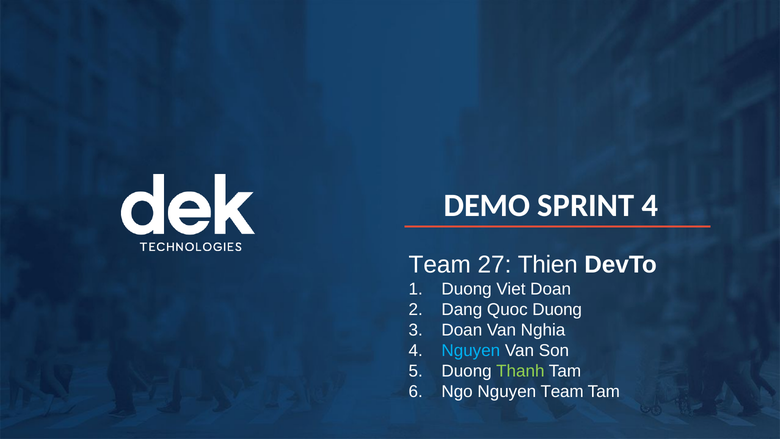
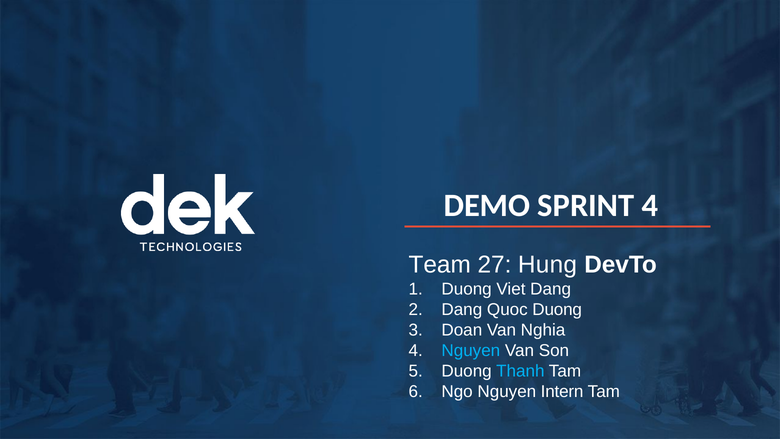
Thien: Thien -> Hung
Viet Doan: Doan -> Dang
Thanh colour: light green -> light blue
Nguyen Team: Team -> Intern
